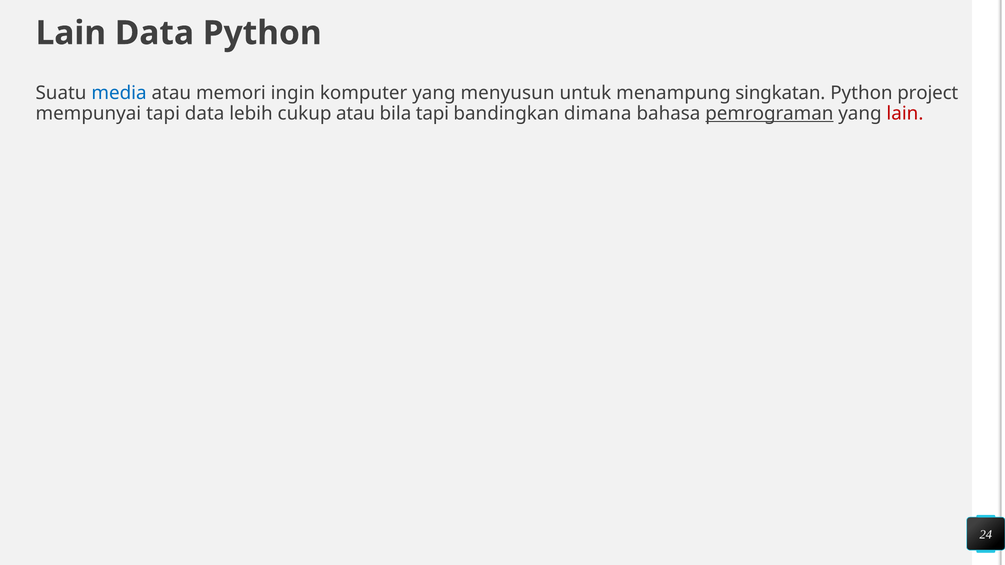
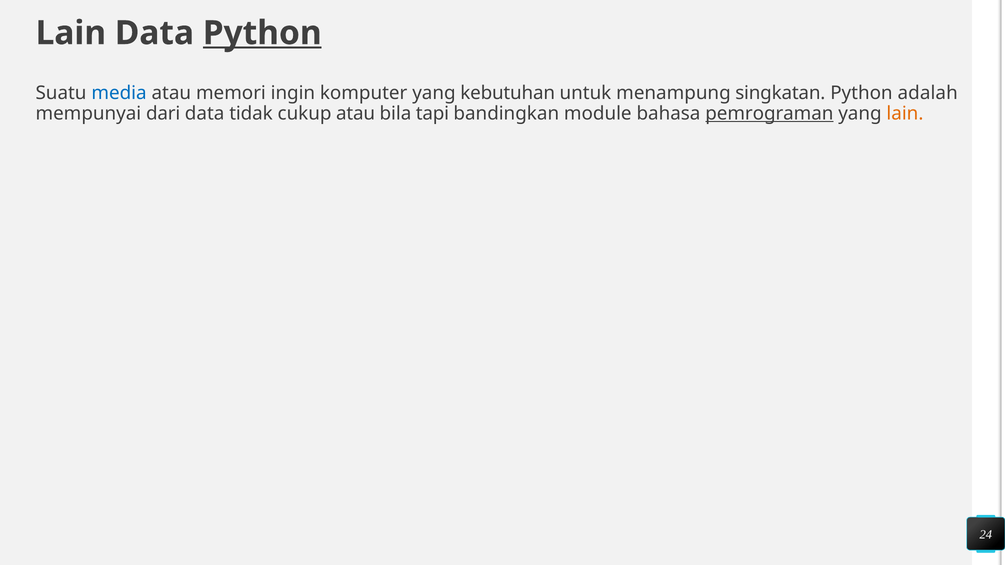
Python at (262, 33) underline: none -> present
menyusun: menyusun -> kebutuhan
project: project -> adalah
mempunyai tapi: tapi -> dari
lebih: lebih -> tidak
dimana: dimana -> module
lain at (905, 114) colour: red -> orange
